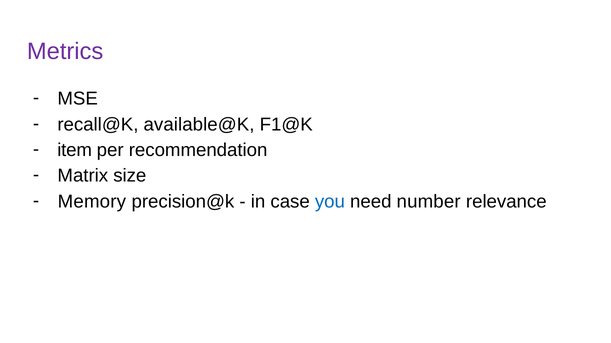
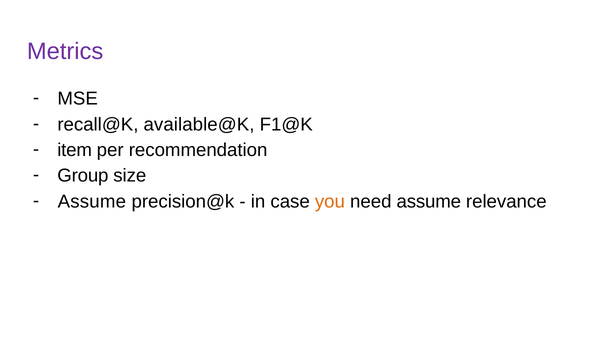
Matrix: Matrix -> Group
Memory at (92, 202): Memory -> Assume
you colour: blue -> orange
need number: number -> assume
